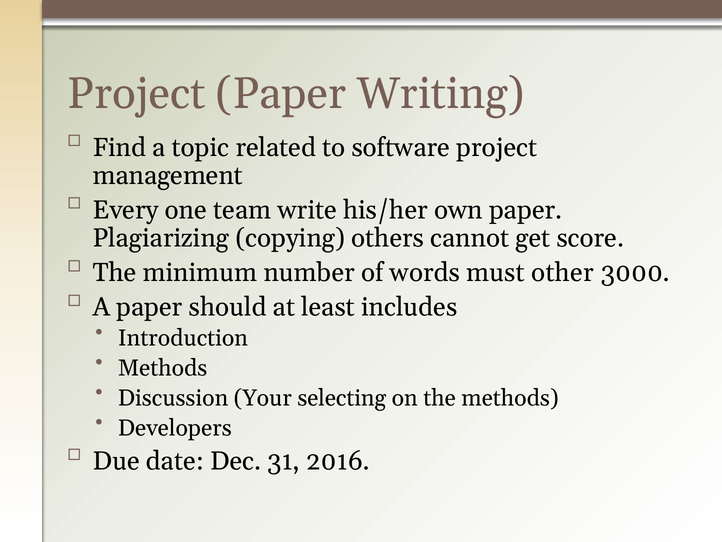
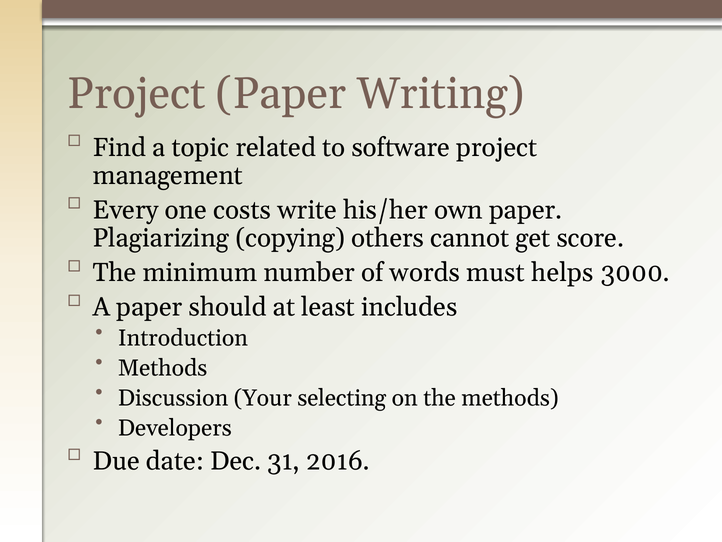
team: team -> costs
other: other -> helps
